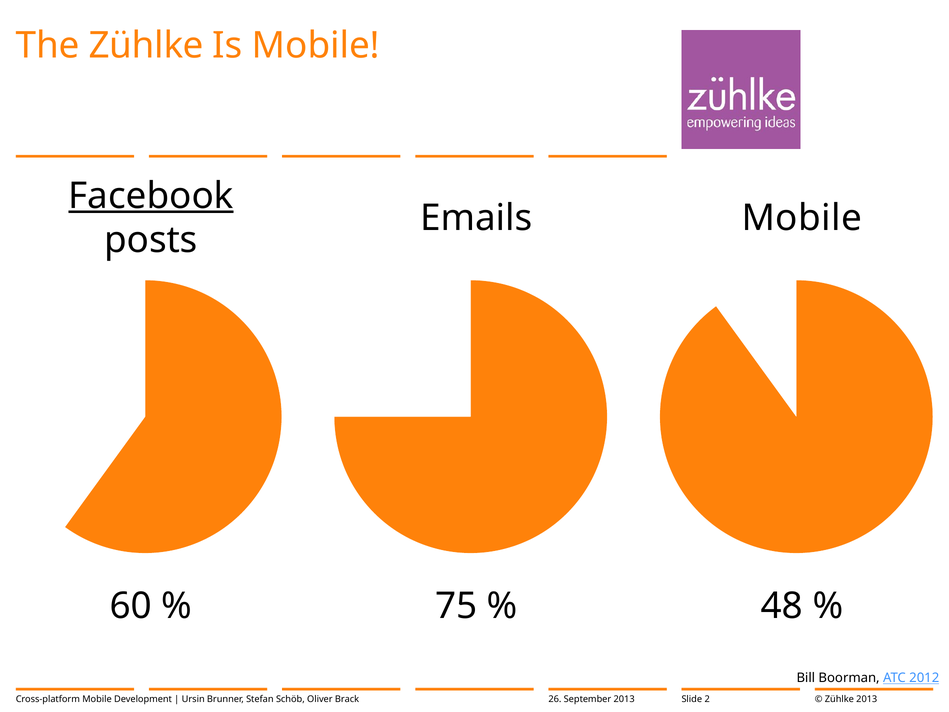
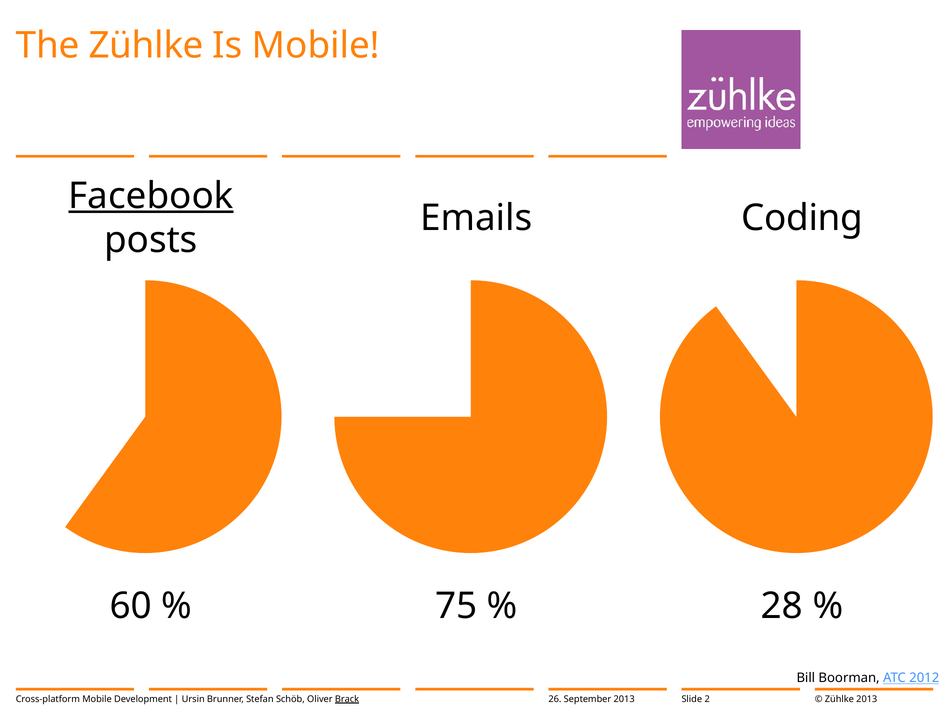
Emails Mobile: Mobile -> Coding
48: 48 -> 28
Brack underline: none -> present
